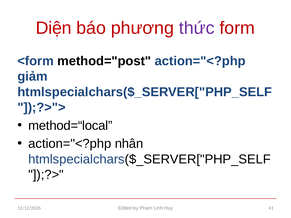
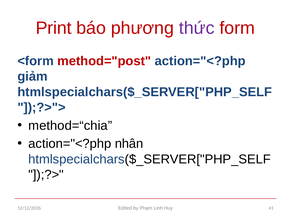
Diện: Diện -> Print
method="post colour: black -> red
method=“local: method=“local -> method=“chia
